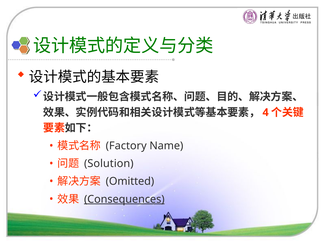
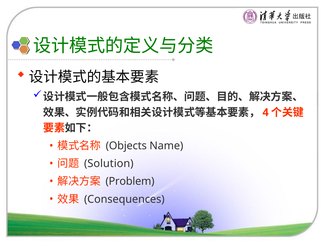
Factory: Factory -> Objects
Omitted: Omitted -> Problem
Consequences underline: present -> none
